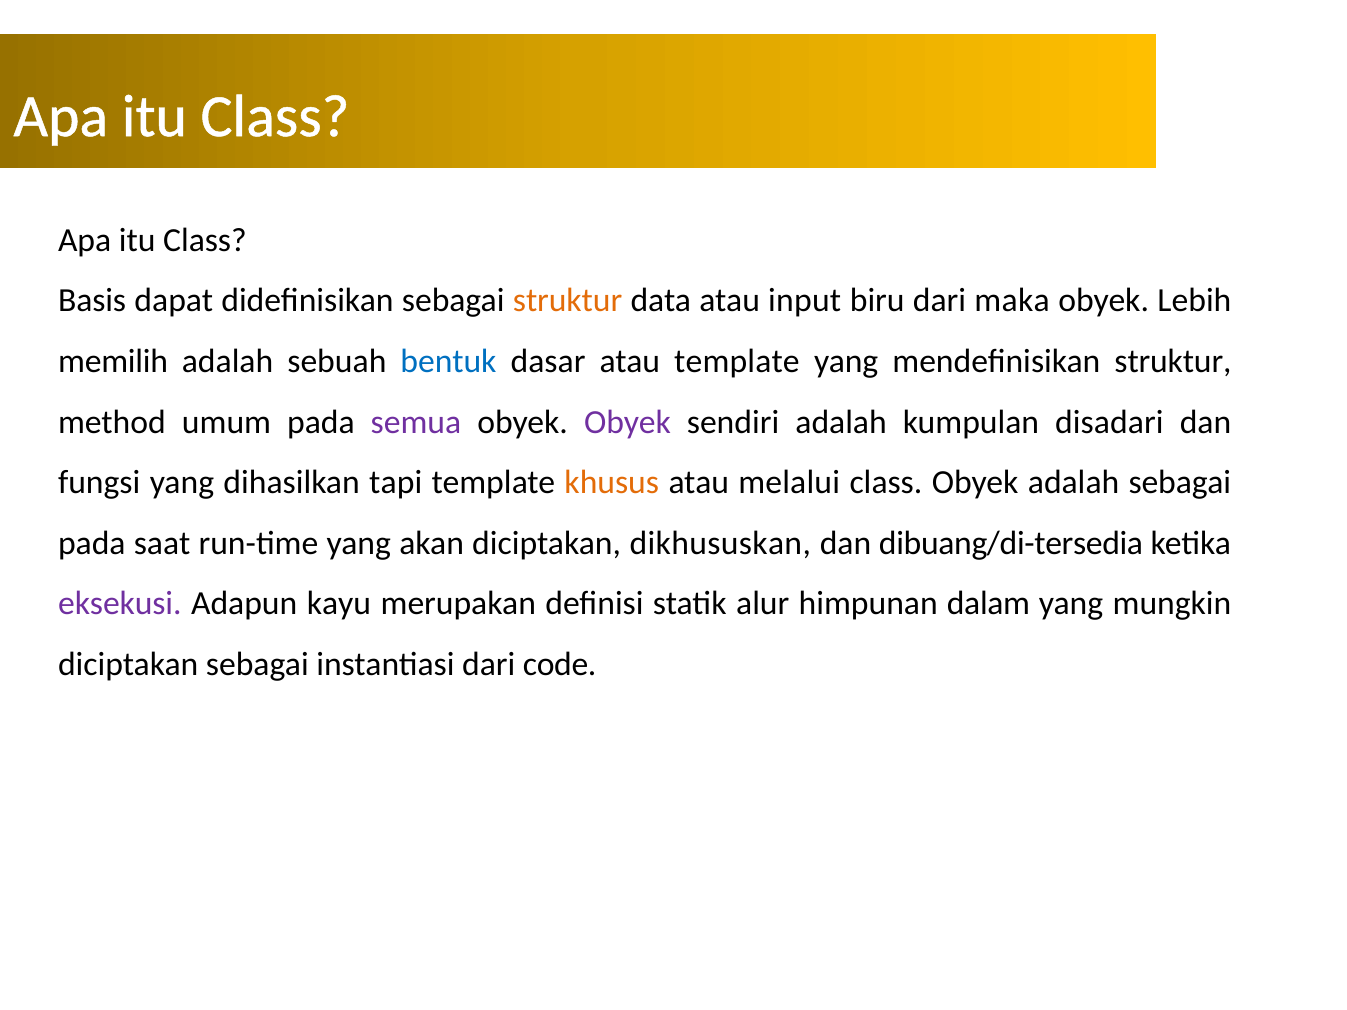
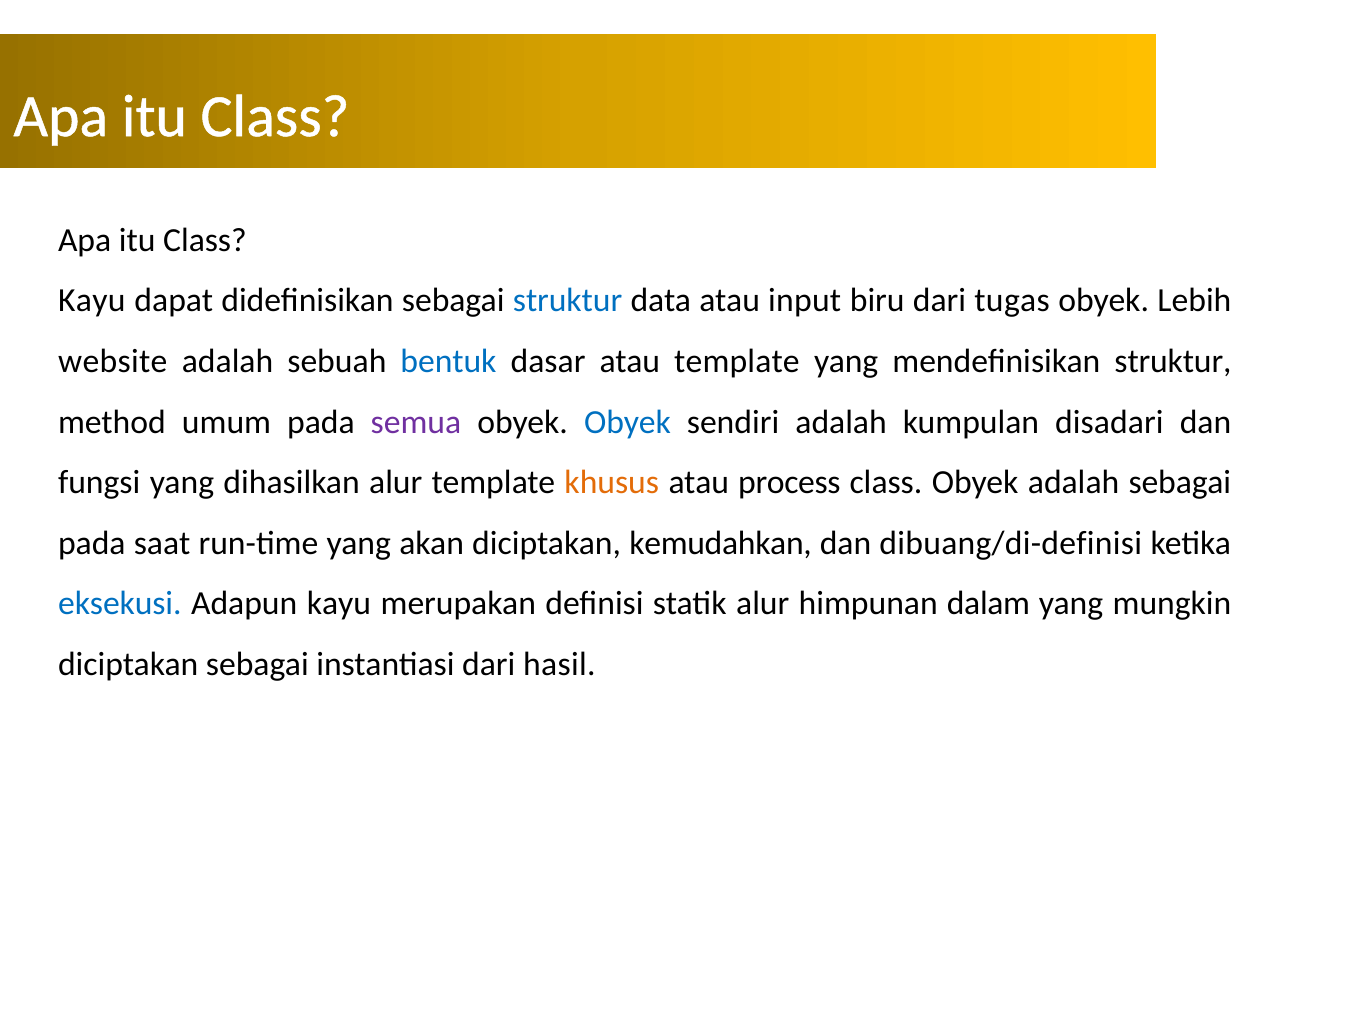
Basis at (92, 301): Basis -> Kayu
struktur at (568, 301) colour: orange -> blue
maka: maka -> tugas
memilih: memilih -> website
Obyek at (627, 422) colour: purple -> blue
dihasilkan tapi: tapi -> alur
melalui: melalui -> process
dikhususkan: dikhususkan -> kemudahkan
dibuang/di-tersedia: dibuang/di-tersedia -> dibuang/di-definisi
eksekusi colour: purple -> blue
code: code -> hasil
